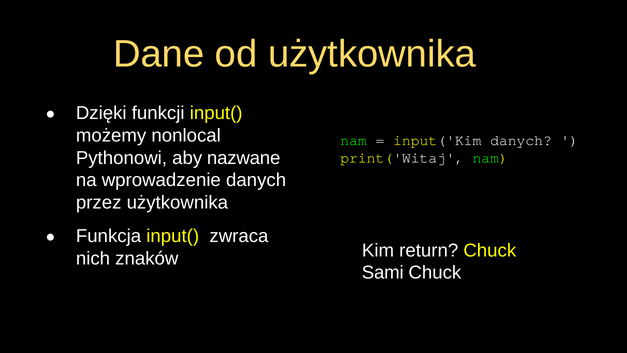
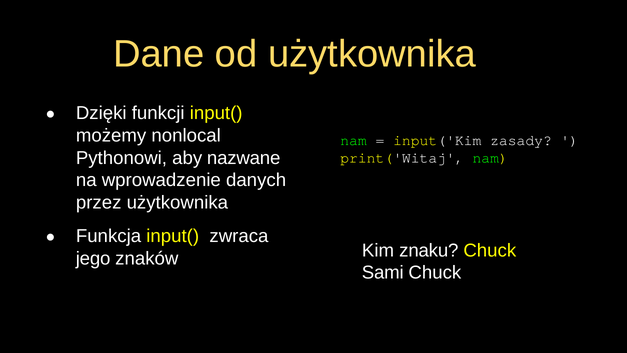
input('Kim danych: danych -> zasady
return: return -> znaku
nich: nich -> jego
